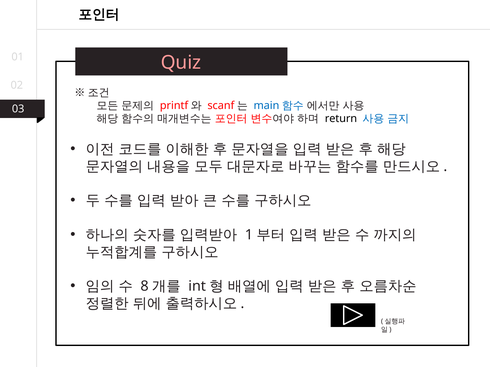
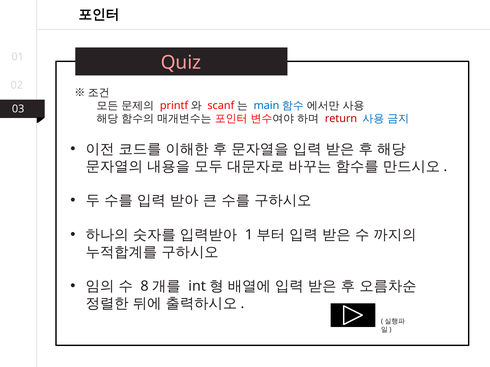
return colour: black -> red
